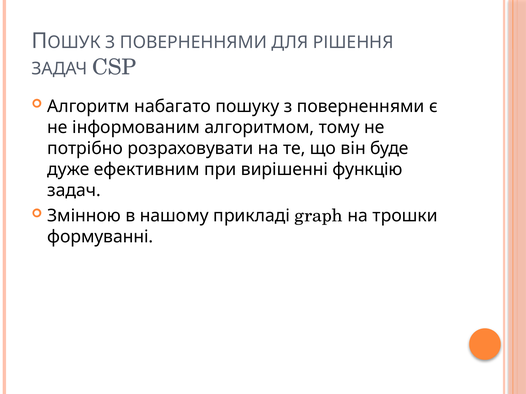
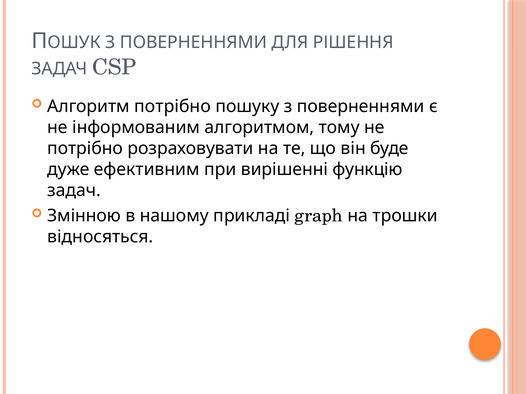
Алгоритм набагато: набагато -> потрібно
формуванні: формуванні -> відносяться
